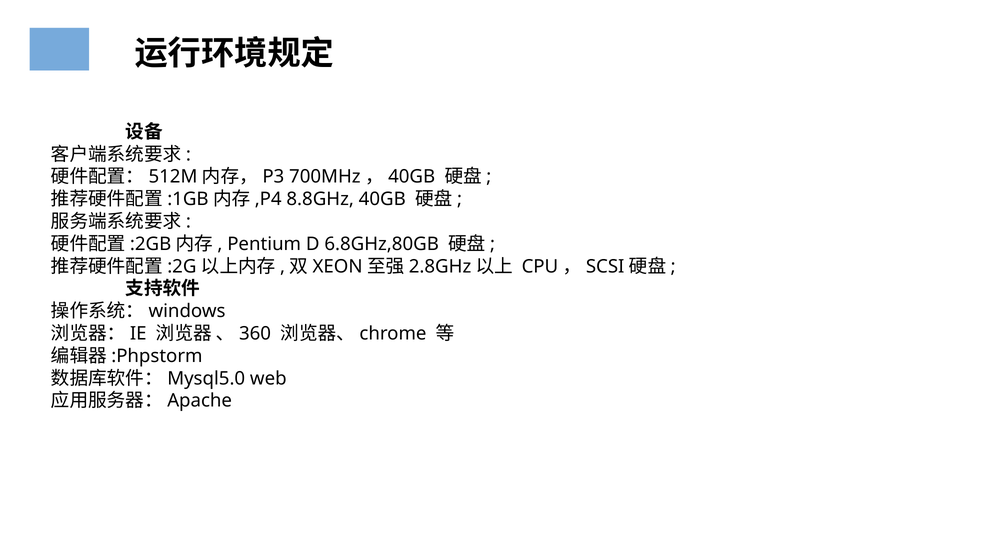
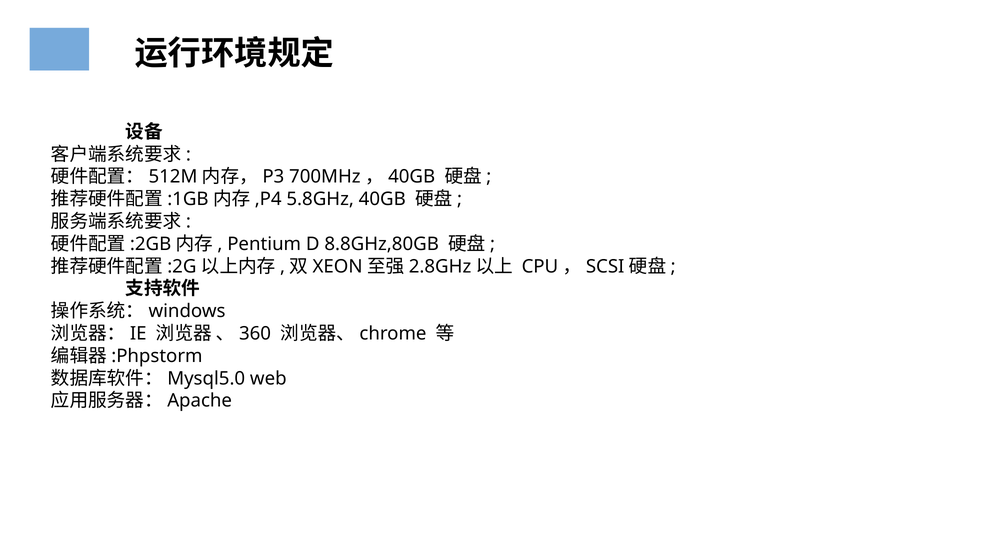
8.8GHz: 8.8GHz -> 5.8GHz
6.8GHz,80GB: 6.8GHz,80GB -> 8.8GHz,80GB
